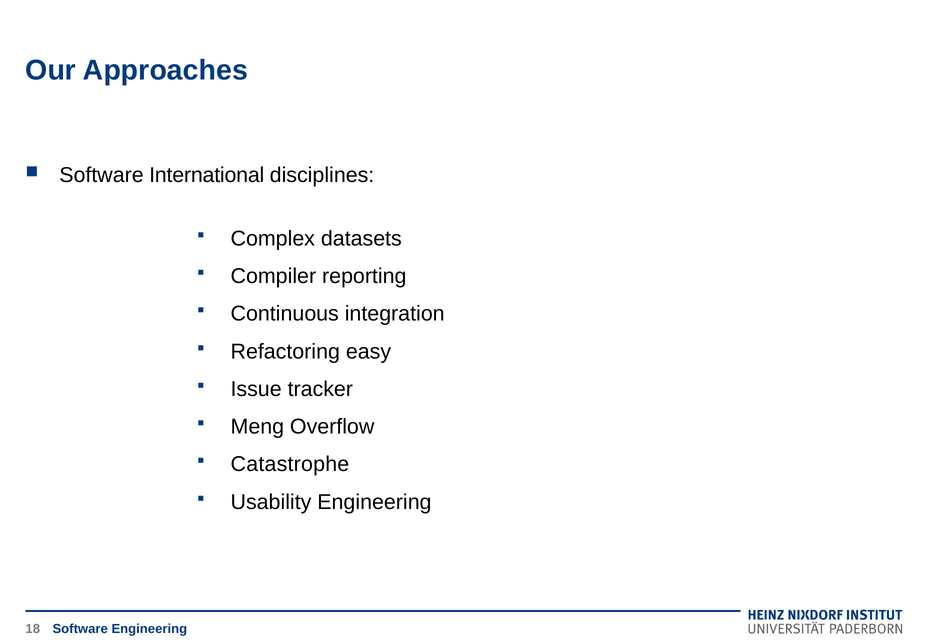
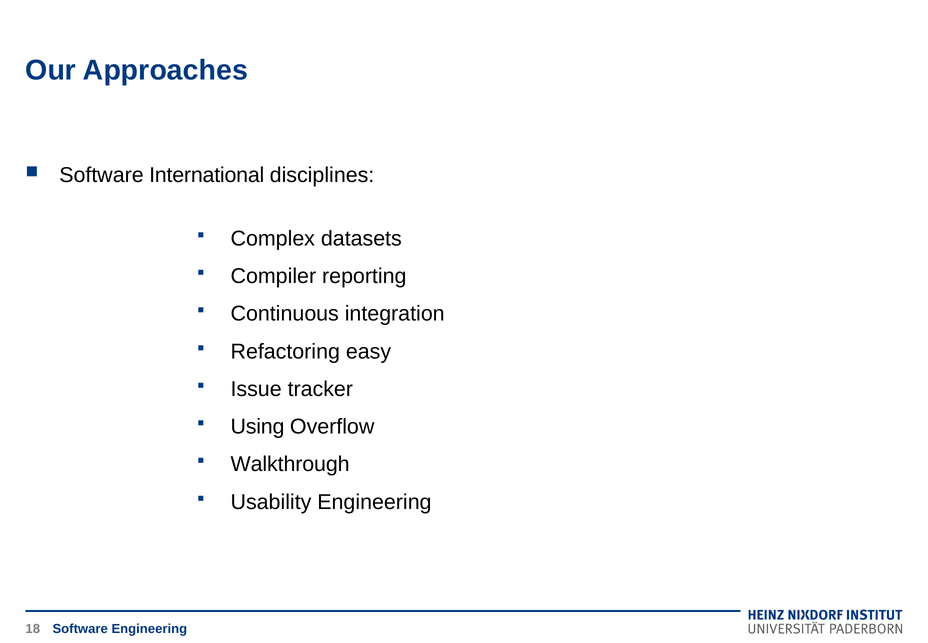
Meng: Meng -> Using
Catastrophe: Catastrophe -> Walkthrough
